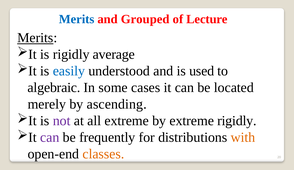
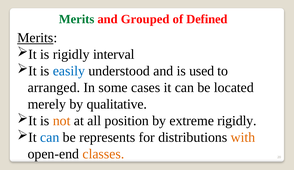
Merits at (77, 19) colour: blue -> green
Lecture: Lecture -> Defined
average: average -> interval
algebraic: algebraic -> arranged
ascending: ascending -> qualitative
not colour: purple -> orange
all extreme: extreme -> position
can at (50, 137) colour: purple -> blue
frequently: frequently -> represents
